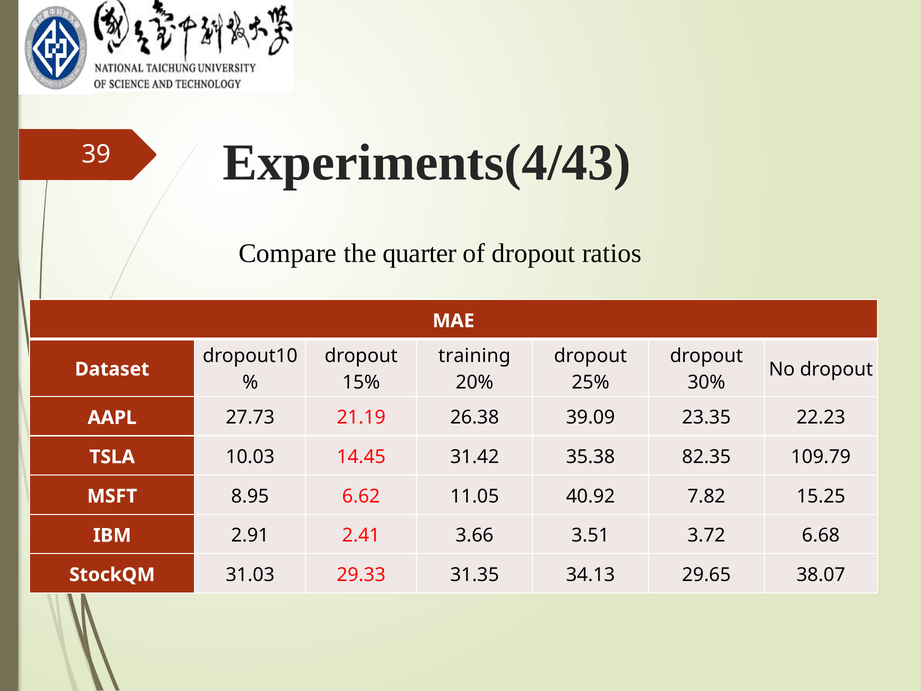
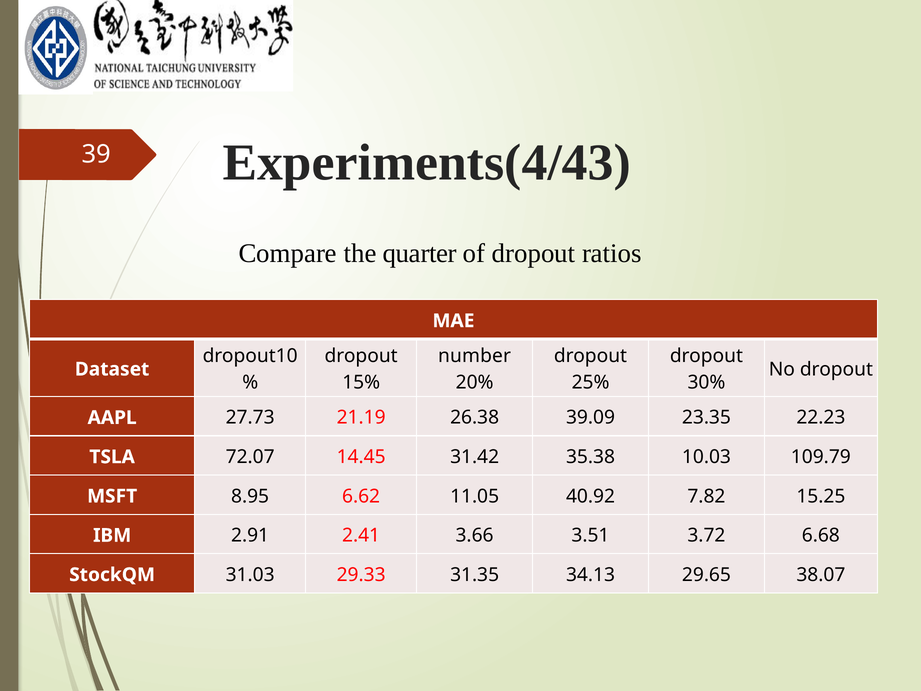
training: training -> number
10.03: 10.03 -> 72.07
82.35: 82.35 -> 10.03
